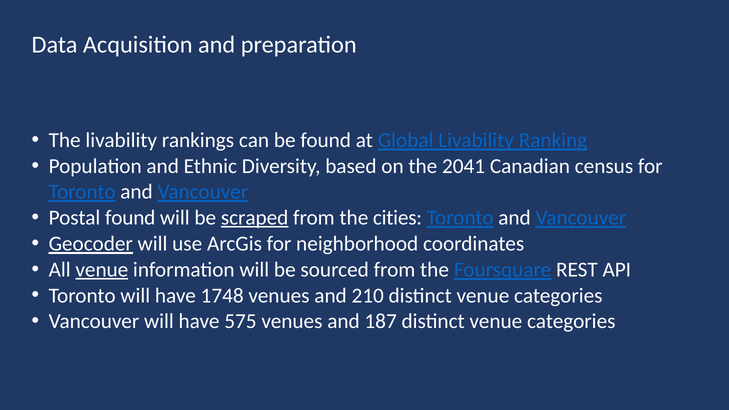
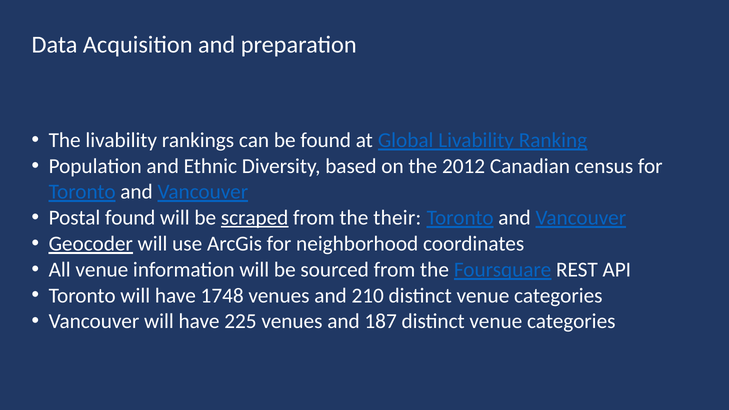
2041: 2041 -> 2012
cities: cities -> their
venue at (102, 270) underline: present -> none
575: 575 -> 225
